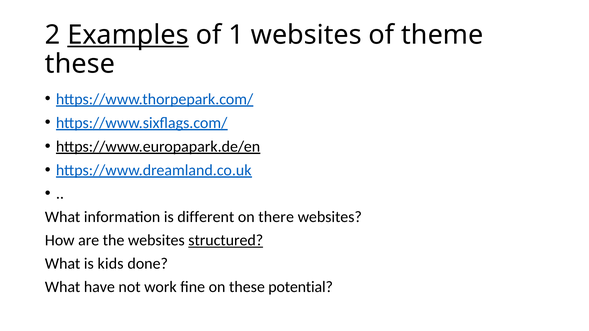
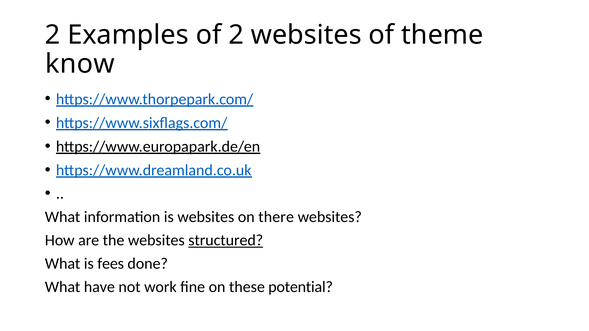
Examples underline: present -> none
of 1: 1 -> 2
these at (80, 64): these -> know
is different: different -> websites
kids: kids -> fees
